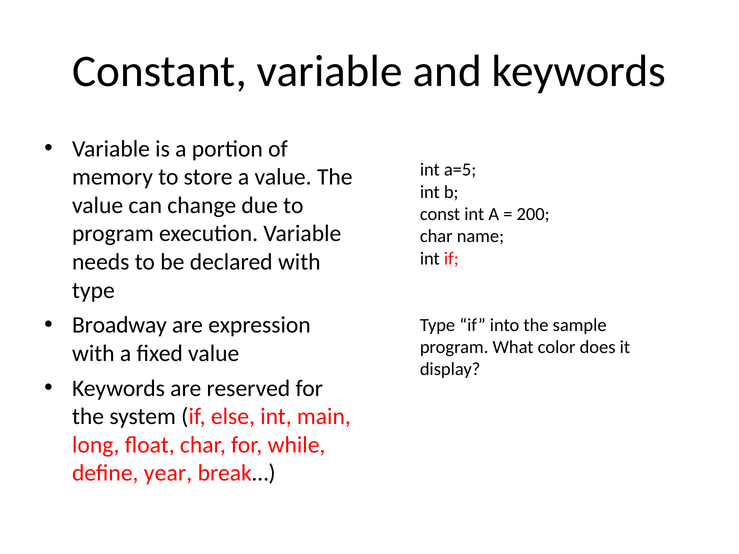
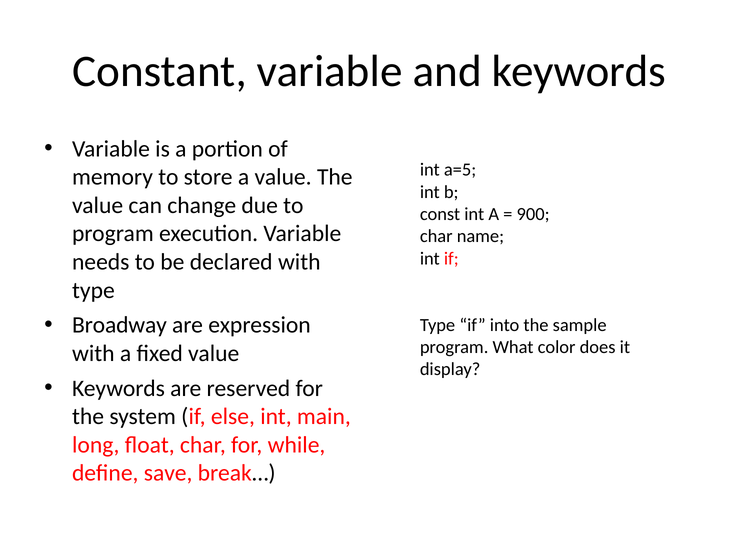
200: 200 -> 900
year: year -> save
